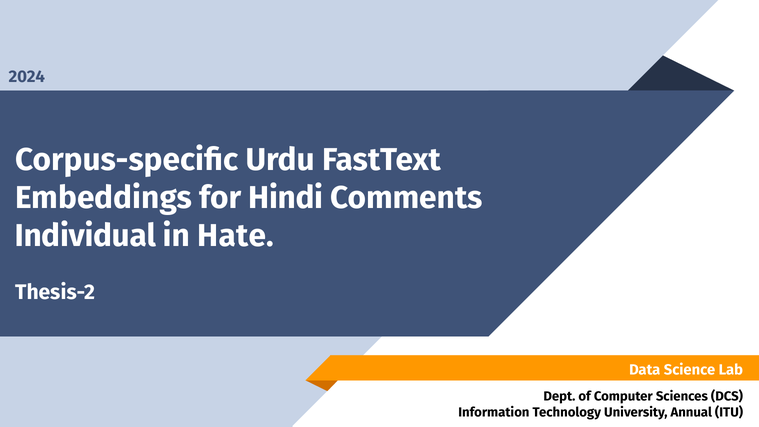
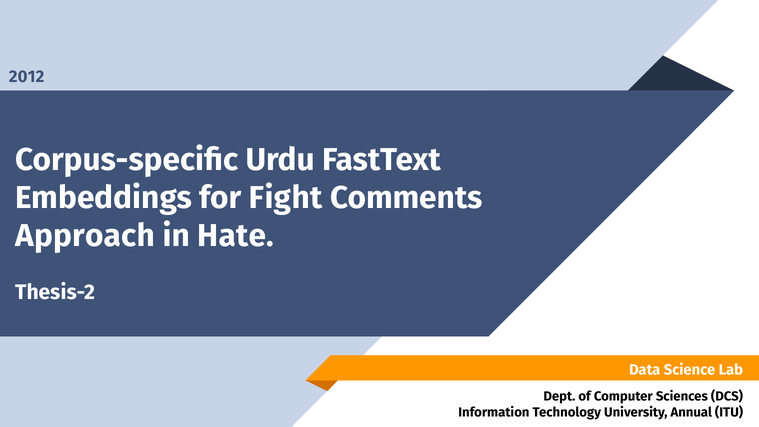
2024: 2024 -> 2012
Hindi: Hindi -> Fight
Individual: Individual -> Approach
